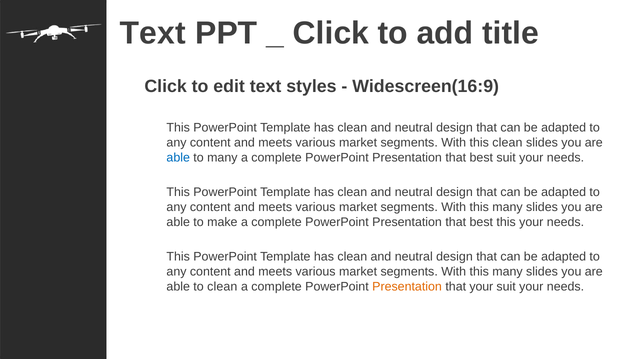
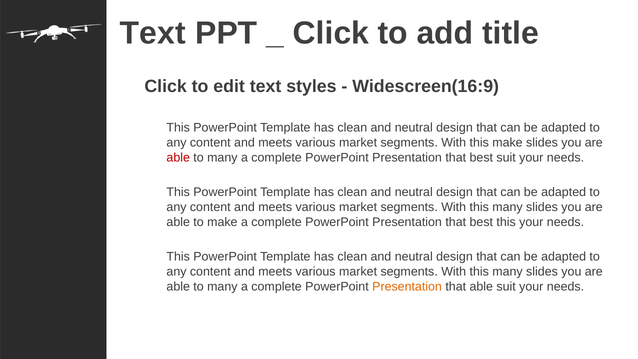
this clean: clean -> make
able at (178, 157) colour: blue -> red
clean at (222, 286): clean -> many
that your: your -> able
